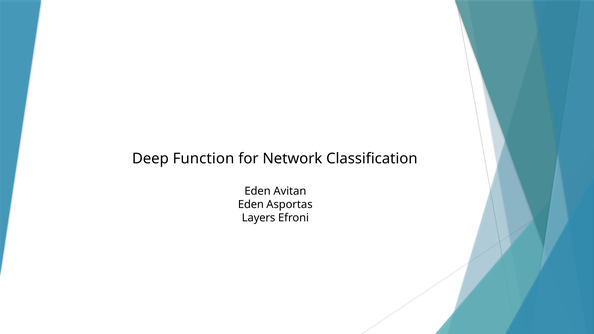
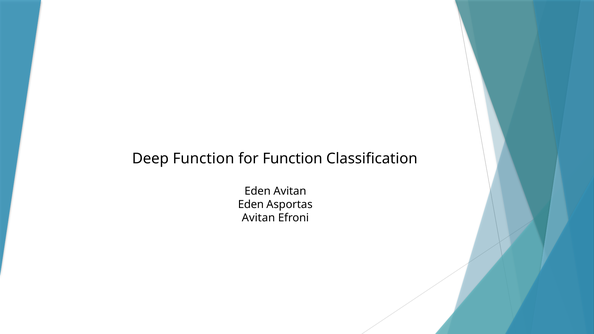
for Network: Network -> Function
Layers at (259, 218): Layers -> Avitan
